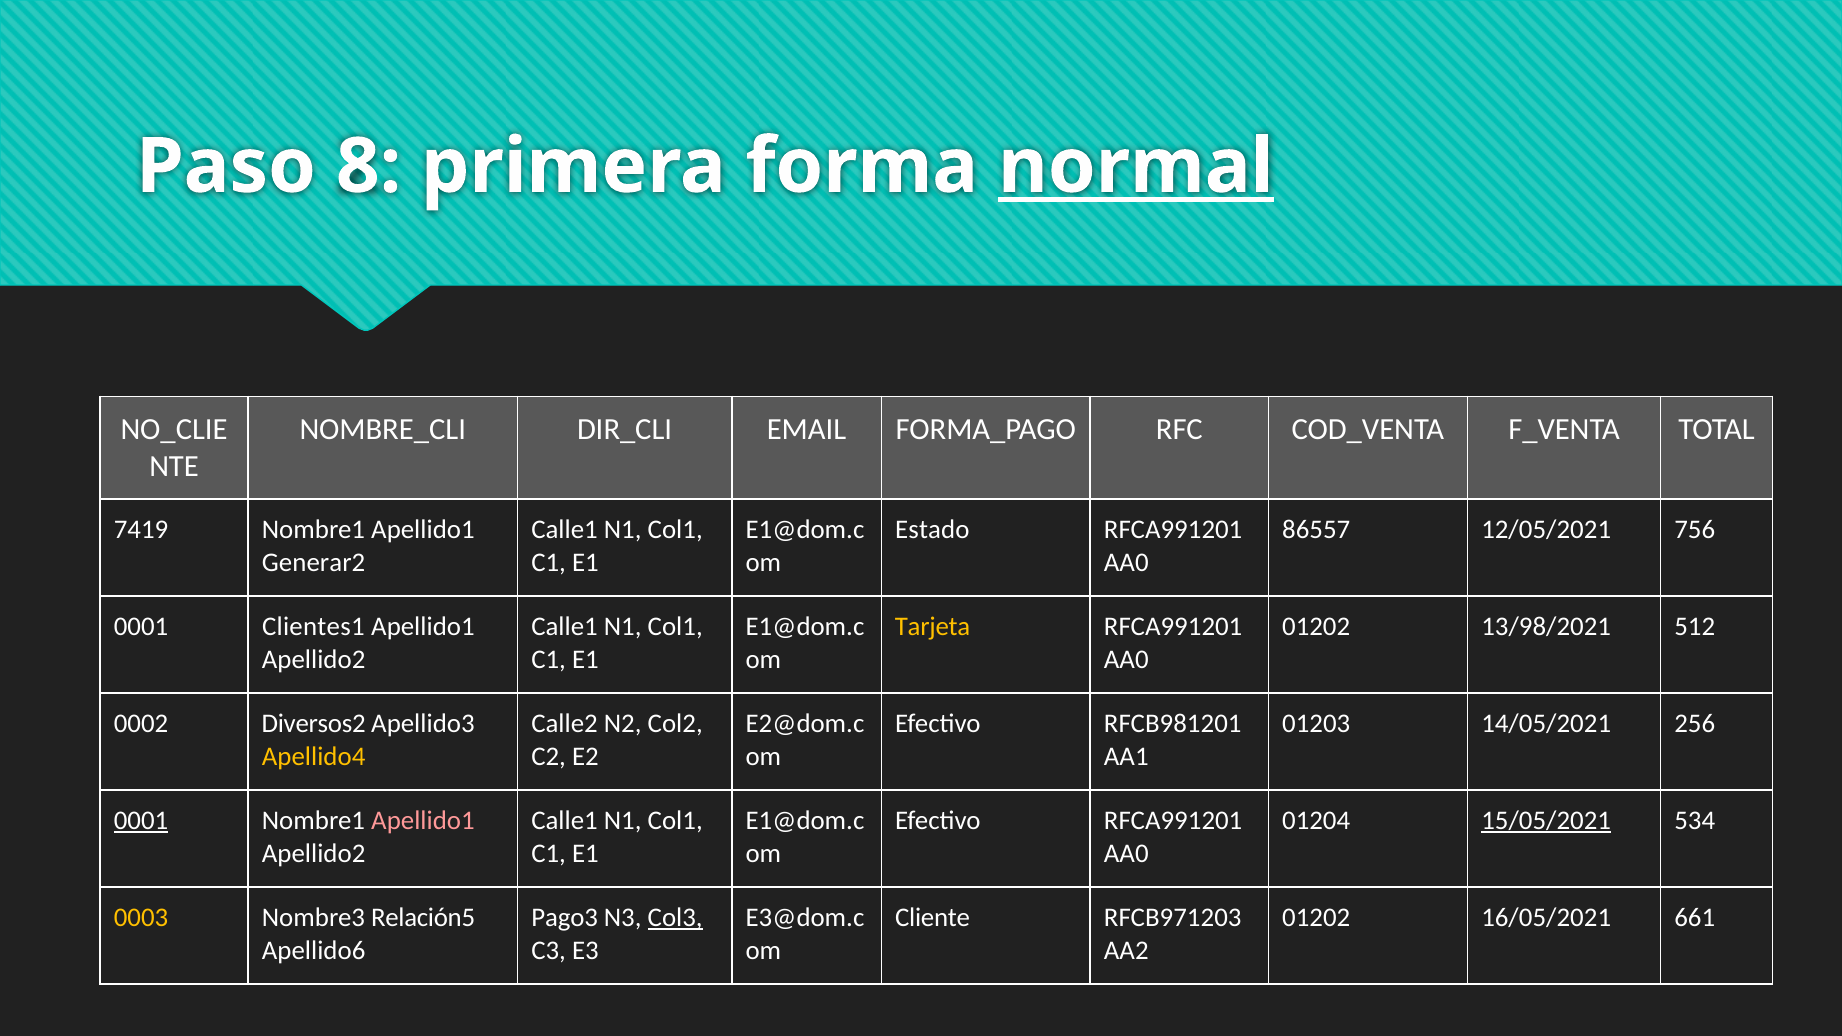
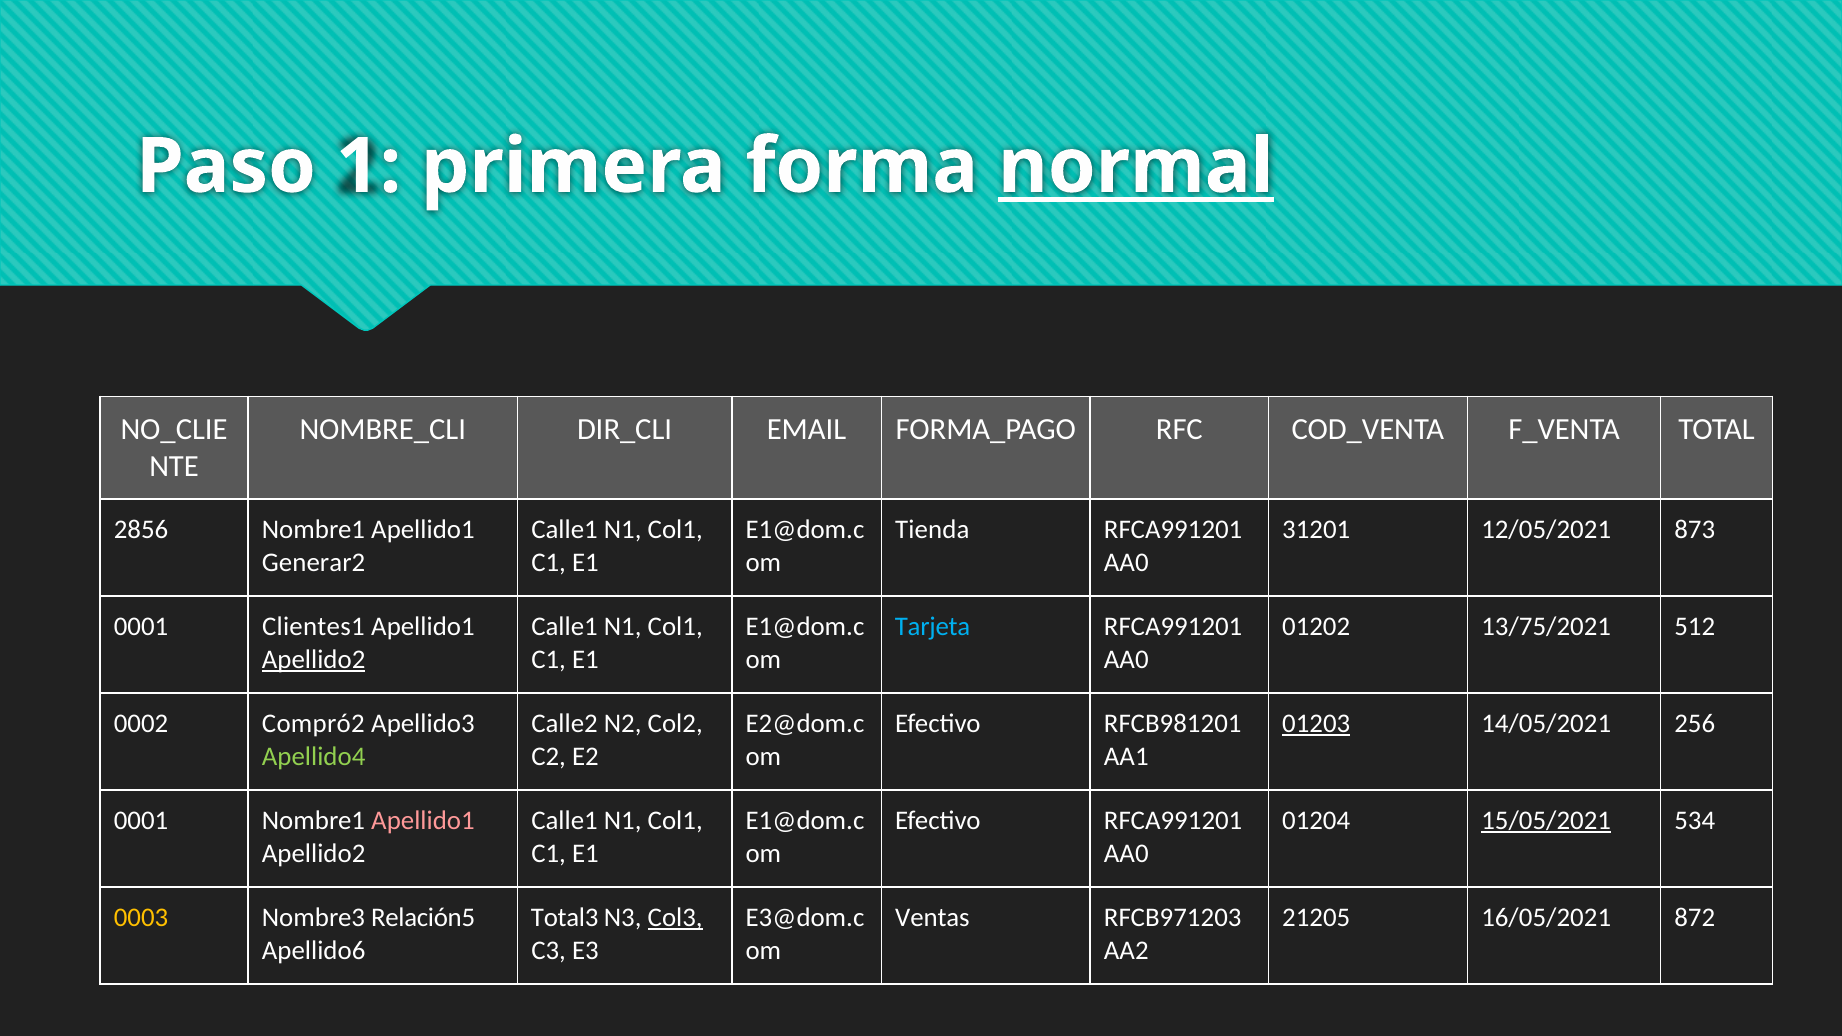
8: 8 -> 1
7419: 7419 -> 2856
Estado: Estado -> Tienda
86557: 86557 -> 31201
756: 756 -> 873
Tarjeta colour: yellow -> light blue
13/98/2021: 13/98/2021 -> 13/75/2021
Apellido2 at (314, 659) underline: none -> present
Diversos2: Diversos2 -> Compró2
01203 underline: none -> present
Apellido4 colour: yellow -> light green
0001 at (141, 821) underline: present -> none
Pago3: Pago3 -> Total3
Cliente: Cliente -> Ventas
01202 at (1316, 918): 01202 -> 21205
661: 661 -> 872
